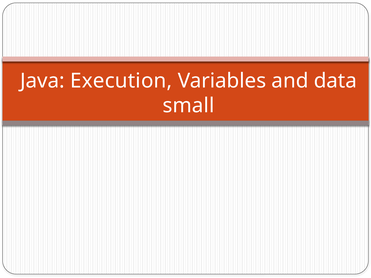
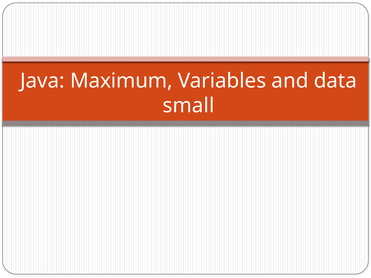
Execution: Execution -> Maximum
